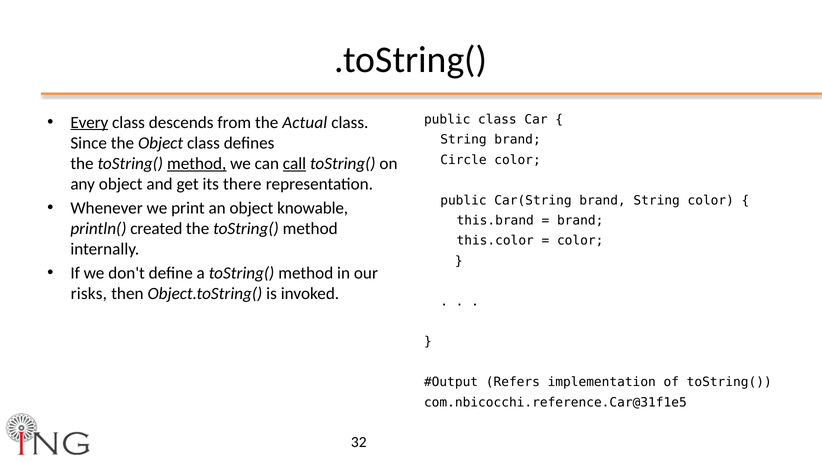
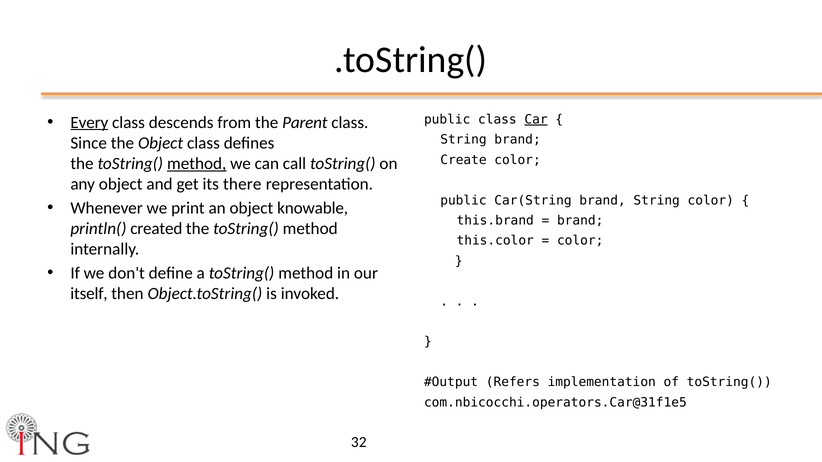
Actual: Actual -> Parent
Car underline: none -> present
Circle: Circle -> Create
call underline: present -> none
risks: risks -> itself
com.nbicocchi.reference.Car@31f1e5: com.nbicocchi.reference.Car@31f1e5 -> com.nbicocchi.operators.Car@31f1e5
